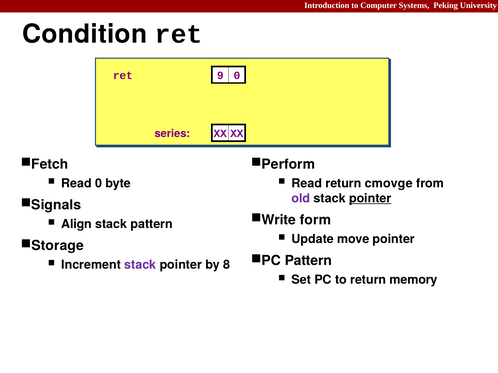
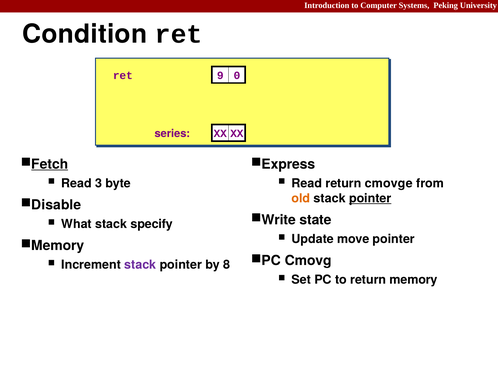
Fetch underline: none -> present
Perform: Perform -> Express
Read 0: 0 -> 3
old colour: purple -> orange
Signals: Signals -> Disable
form: form -> state
Align: Align -> What
stack pattern: pattern -> specify
Storage at (58, 246): Storage -> Memory
PC Pattern: Pattern -> Cmovg
